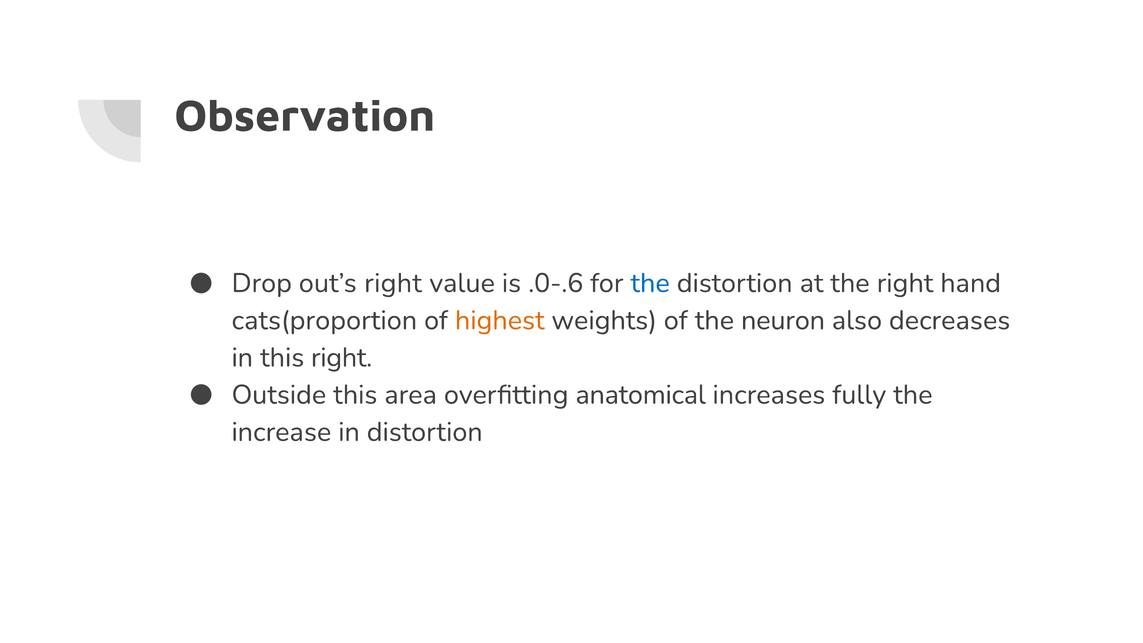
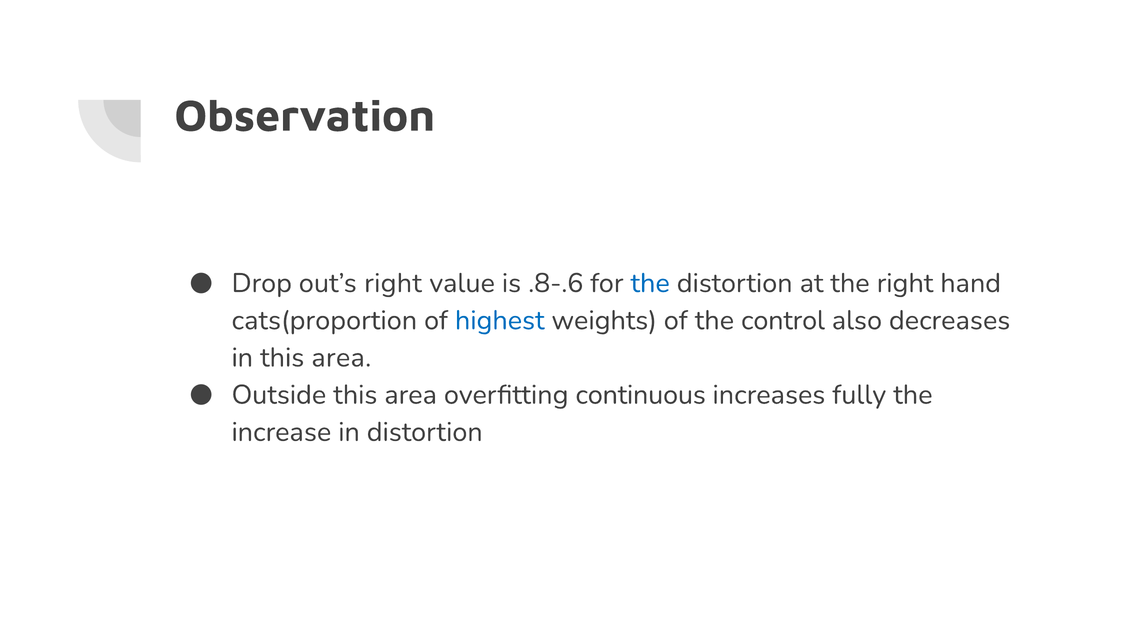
.0-.6: .0-.6 -> .8-.6
highest colour: orange -> blue
neuron: neuron -> control
in this right: right -> area
anatomical: anatomical -> continuous
